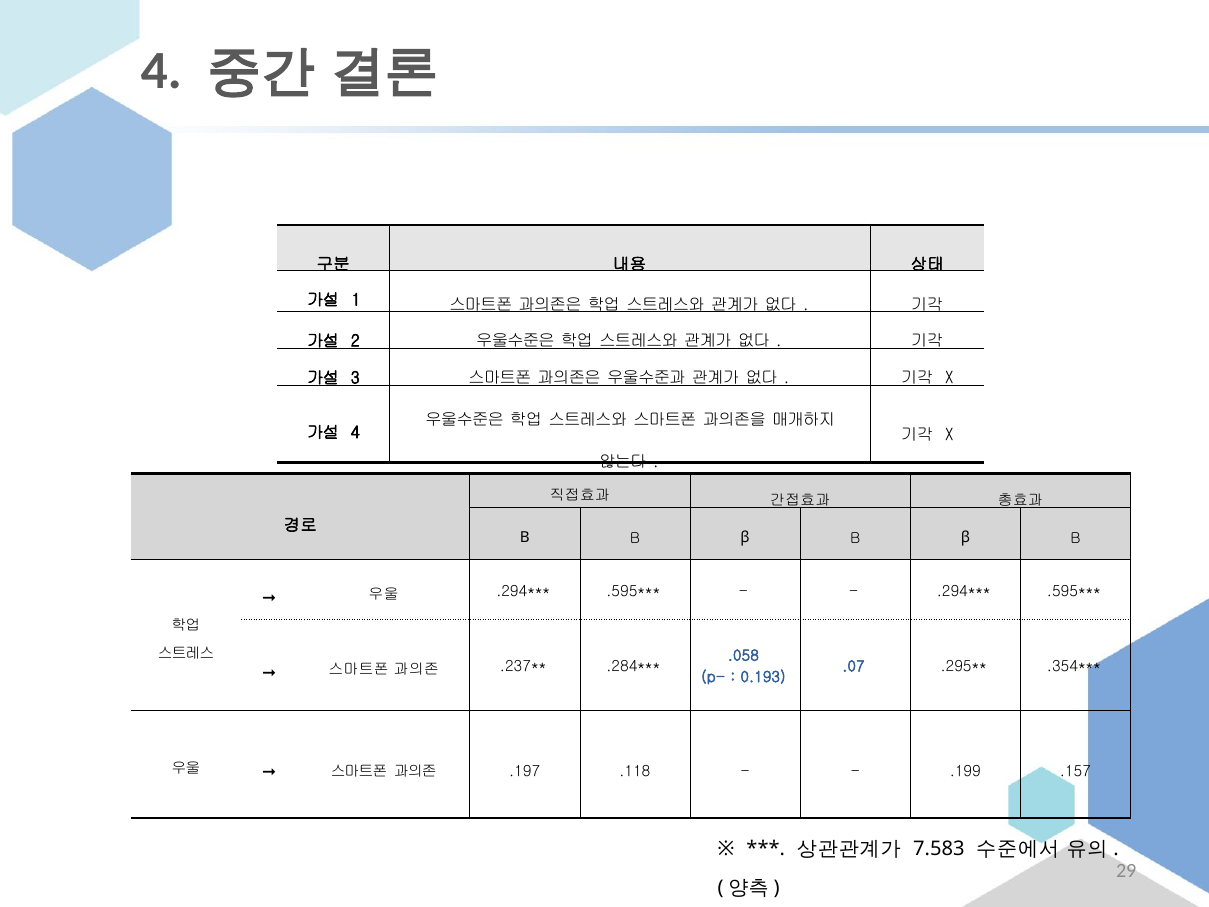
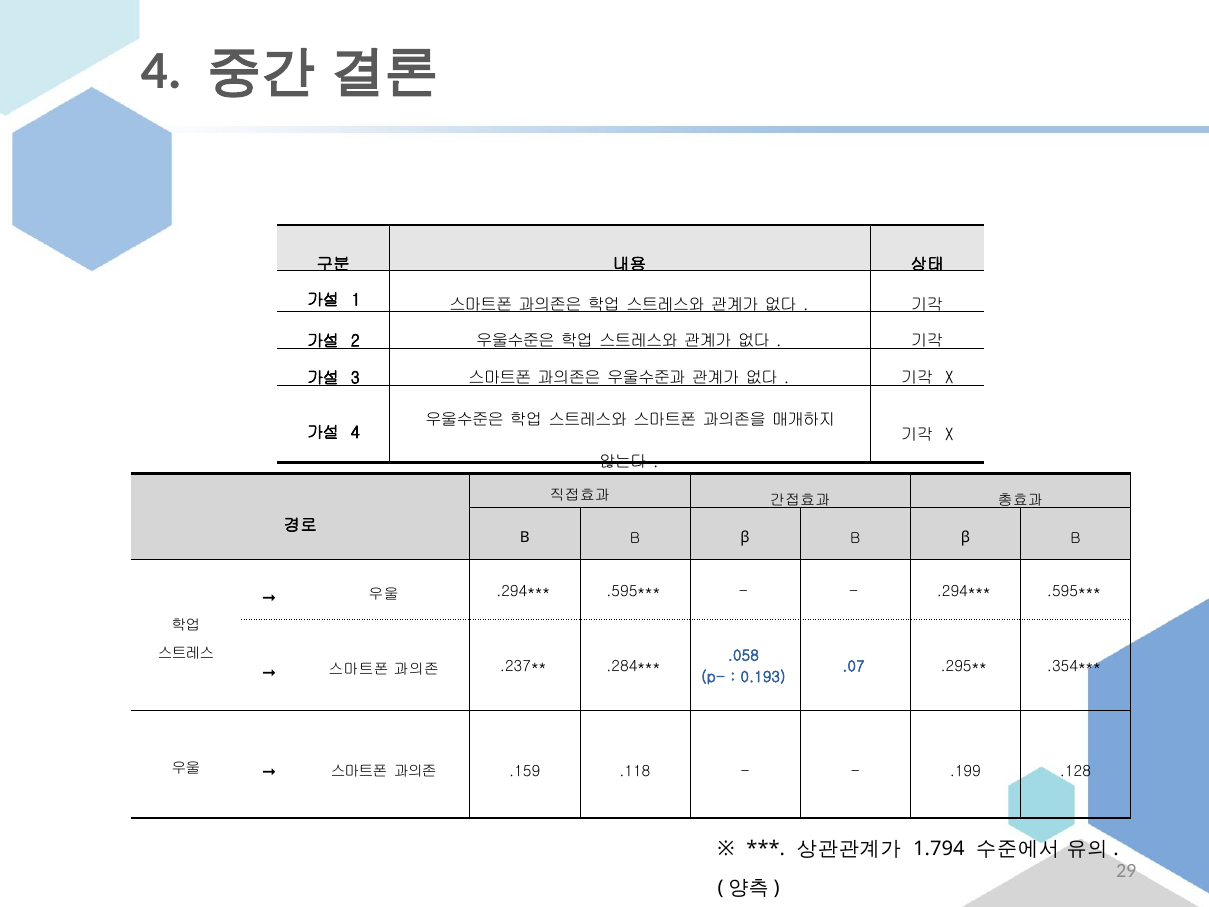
.197: .197 -> .159
.157: .157 -> .128
7.583: 7.583 -> 1.794
